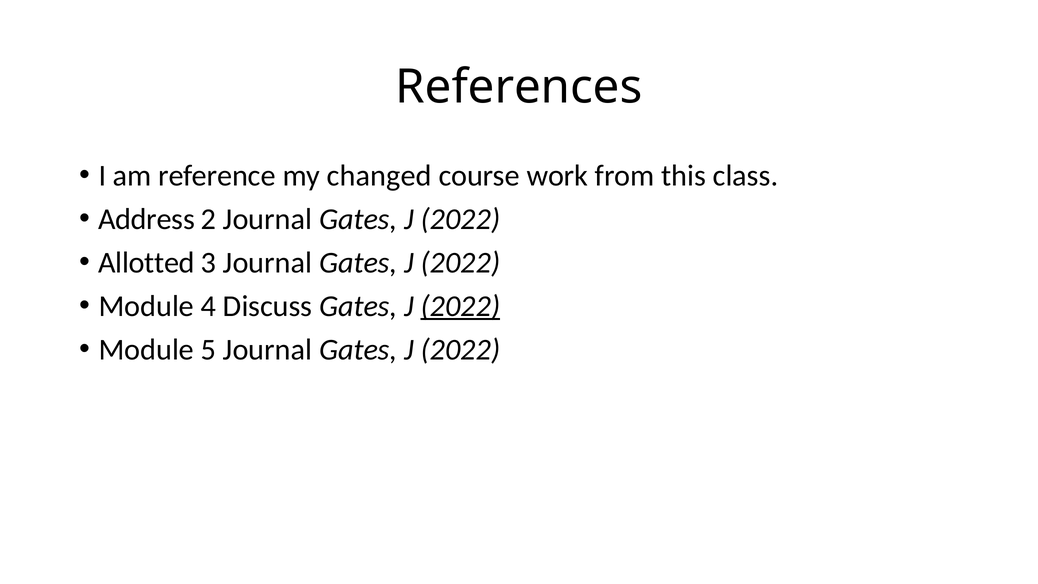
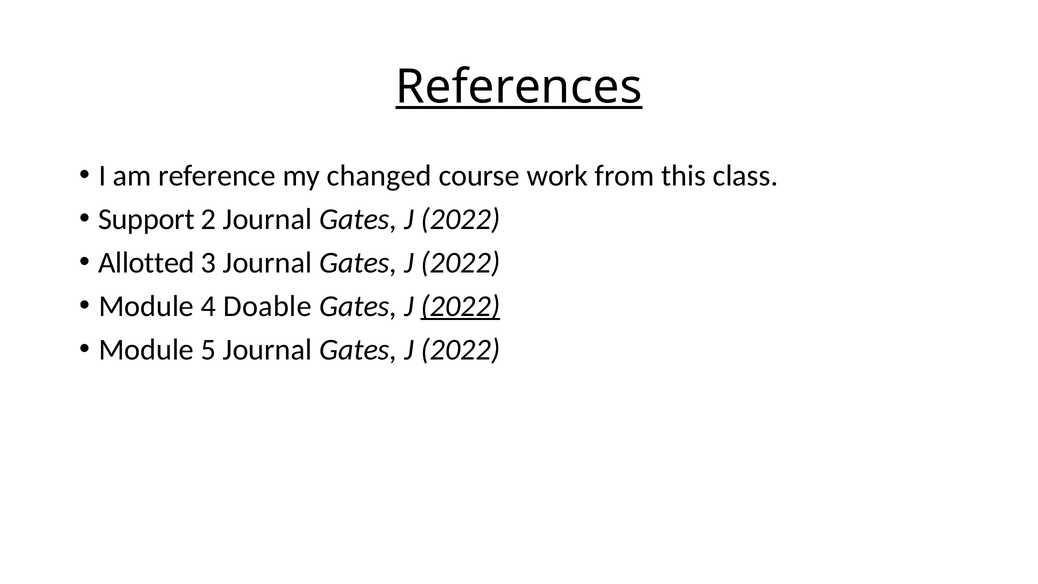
References underline: none -> present
Address: Address -> Support
Discuss: Discuss -> Doable
